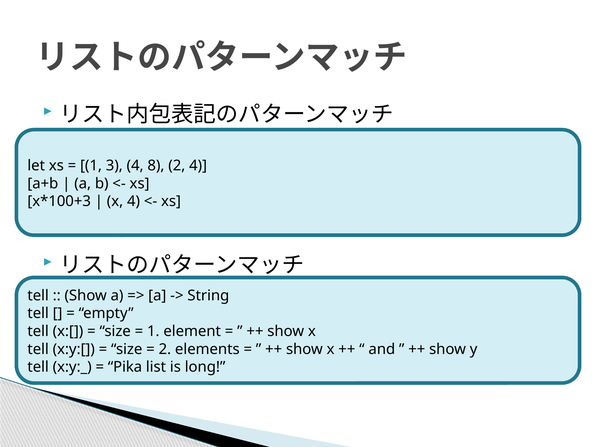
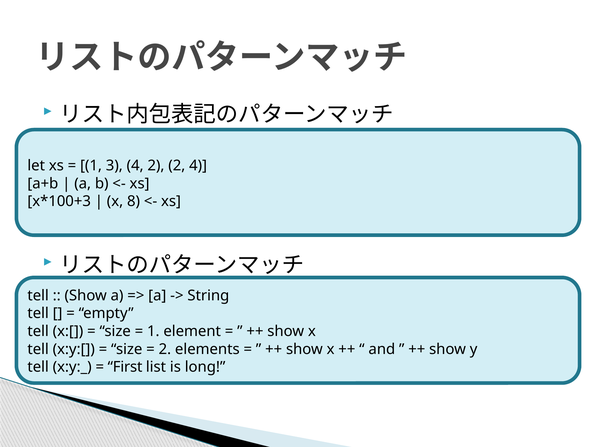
4 8: 8 -> 2
x 4: 4 -> 8
Pika: Pika -> First
